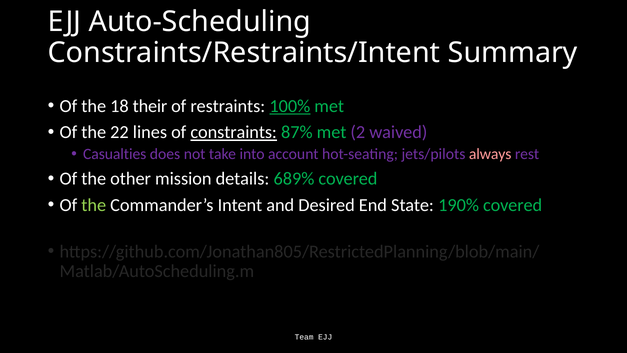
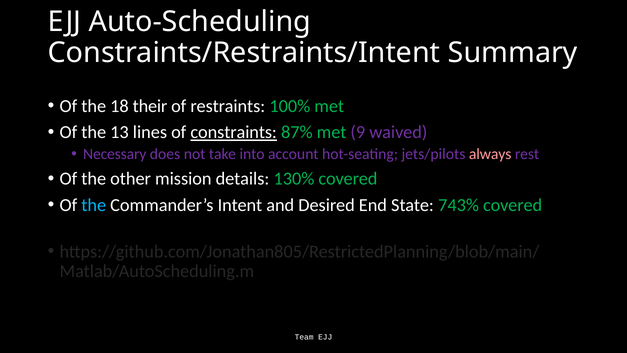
100% underline: present -> none
22: 22 -> 13
2: 2 -> 9
Casualties: Casualties -> Necessary
689%: 689% -> 130%
the at (94, 205) colour: light green -> light blue
190%: 190% -> 743%
